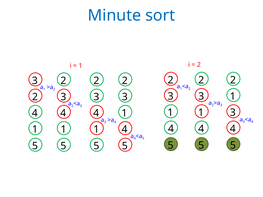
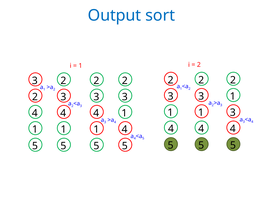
Minute: Minute -> Output
